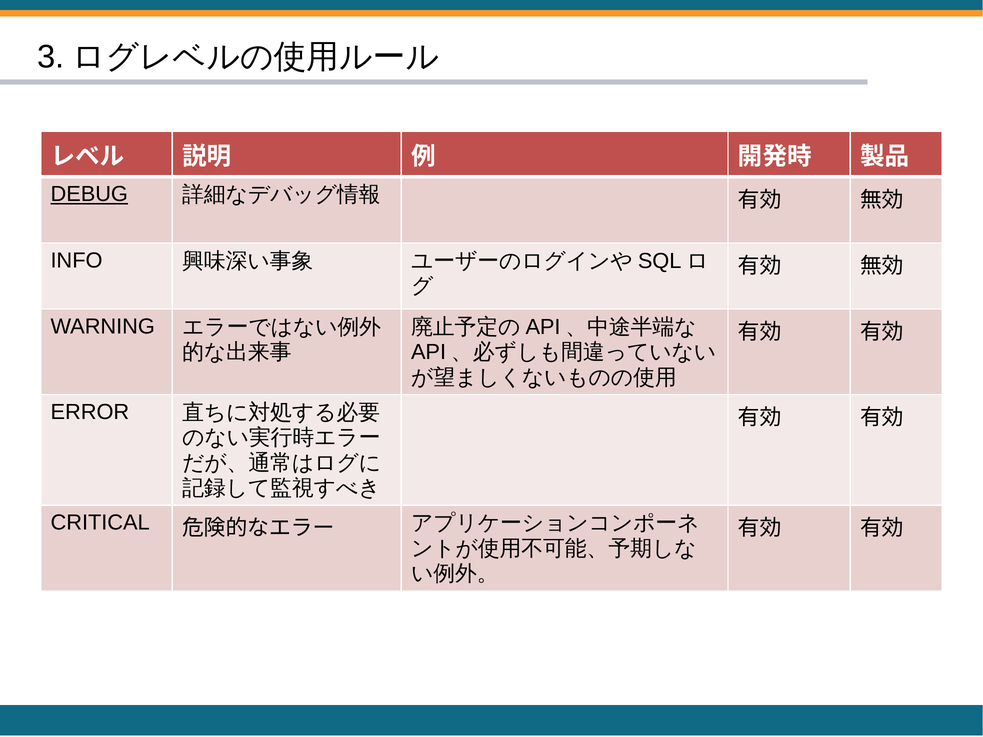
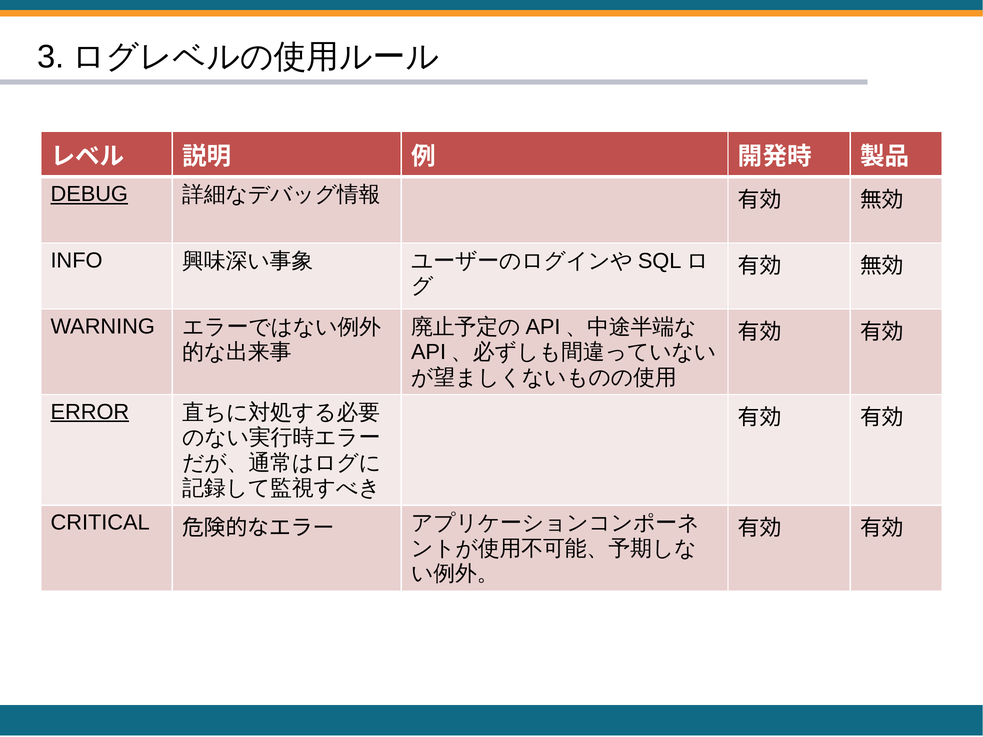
ERROR underline: none -> present
